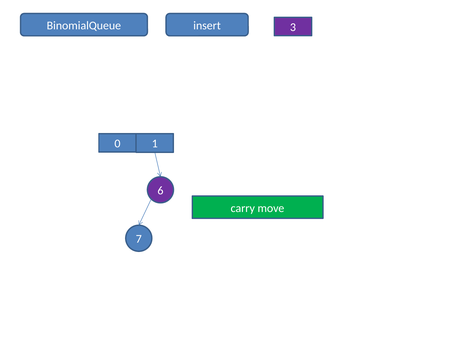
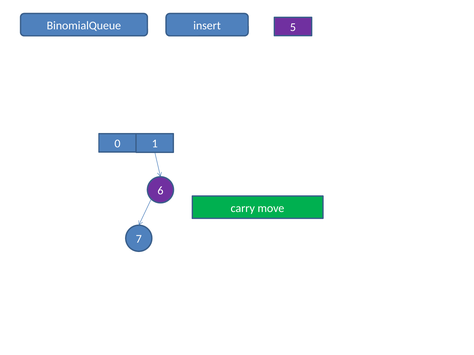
3: 3 -> 5
